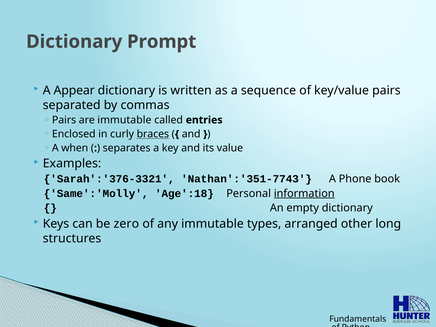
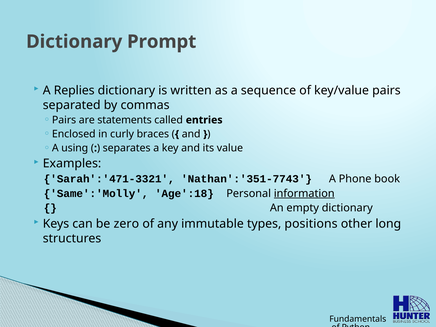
Appear: Appear -> Replies
are immutable: immutable -> statements
braces underline: present -> none
when: when -> using
Sarah':'376-3321: Sarah':'376-3321 -> Sarah':'471-3321
arranged: arranged -> positions
